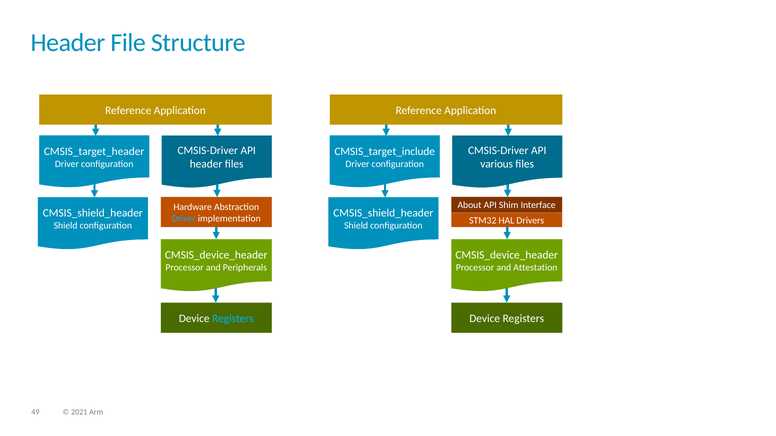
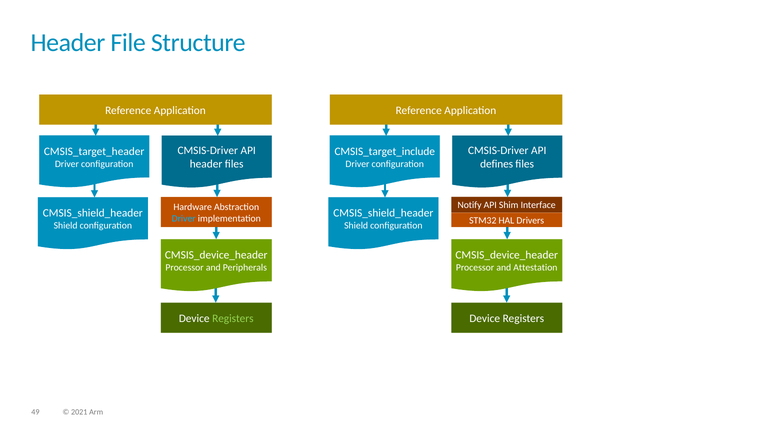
various: various -> defines
About: About -> Notify
Registers at (233, 319) colour: light blue -> light green
